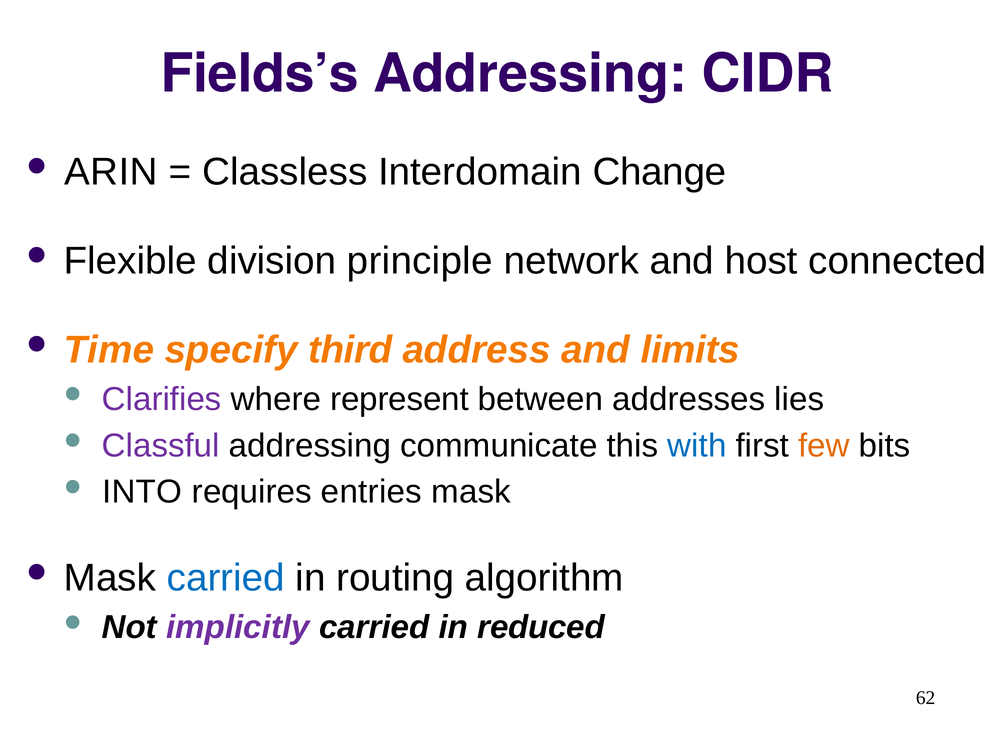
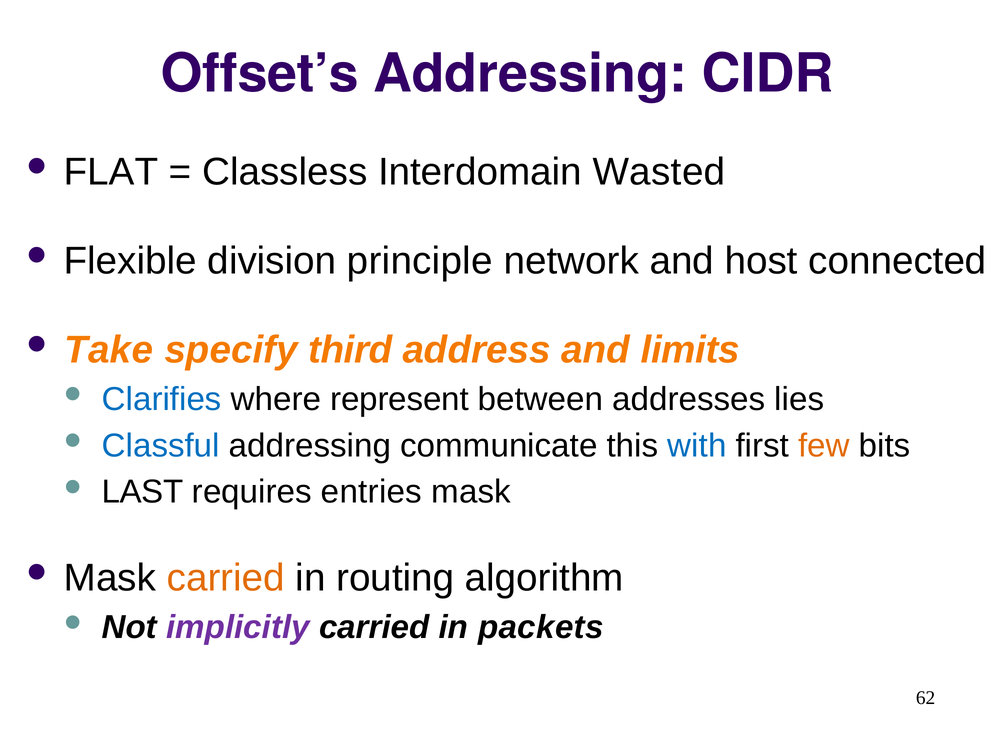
Fields’s: Fields’s -> Offset’s
ARIN: ARIN -> FLAT
Change: Change -> Wasted
Time: Time -> Take
Clarifies colour: purple -> blue
Classful colour: purple -> blue
INTO: INTO -> LAST
carried at (226, 578) colour: blue -> orange
reduced: reduced -> packets
